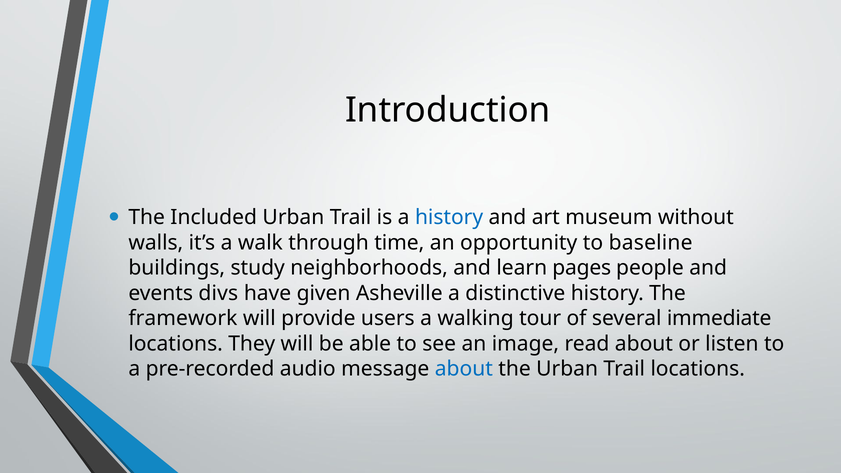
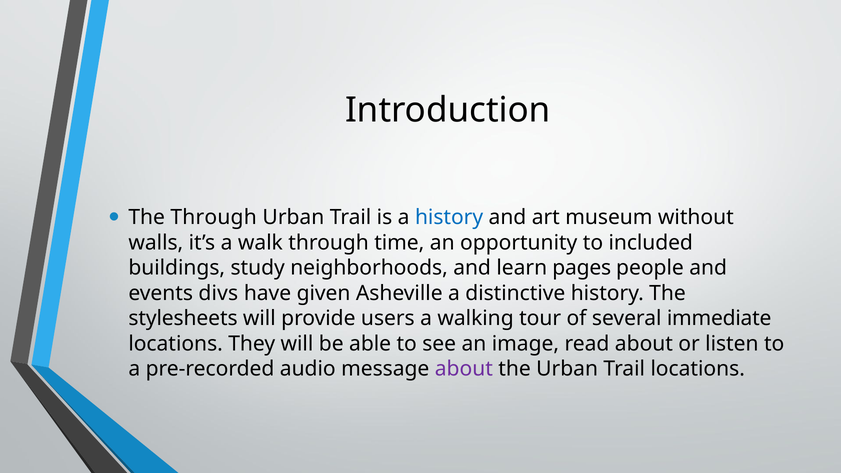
The Included: Included -> Through
baseline: baseline -> included
framework: framework -> stylesheets
about at (464, 369) colour: blue -> purple
